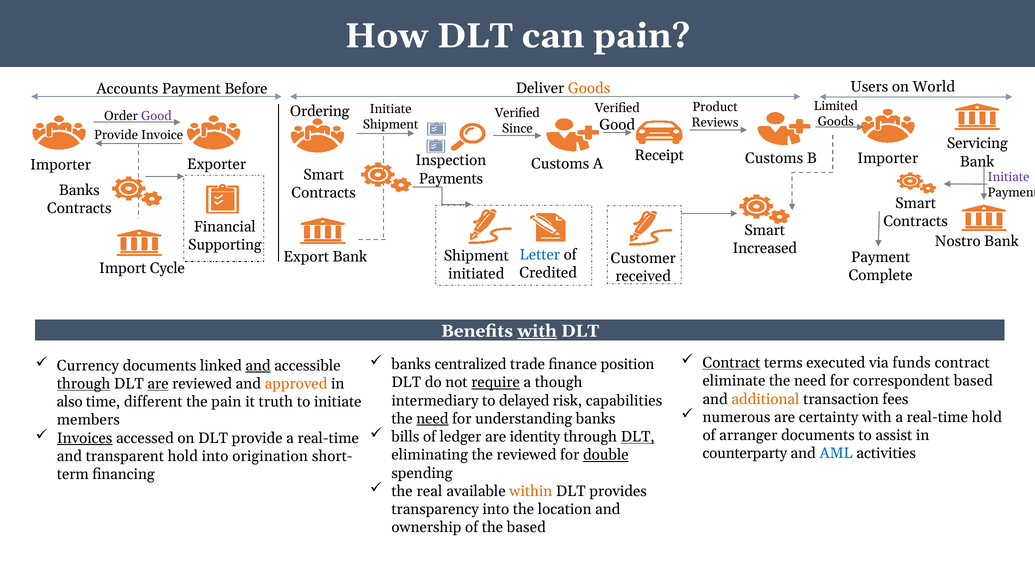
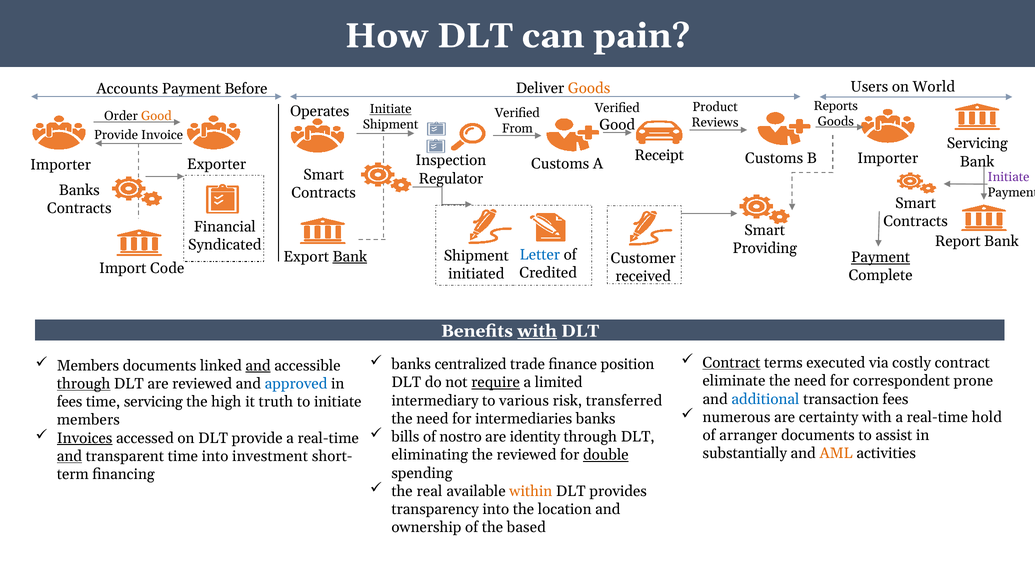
Limited: Limited -> Reports
Initiate at (391, 109) underline: none -> present
Ordering: Ordering -> Operates
Good at (156, 116) colour: purple -> orange
Since: Since -> From
Payments: Payments -> Regulator
Nostro: Nostro -> Report
Supporting: Supporting -> Syndicated
Increased: Increased -> Providing
Bank at (350, 257) underline: none -> present
Payment at (881, 257) underline: none -> present
Cycle: Cycle -> Code
funds: funds -> costly
Currency at (88, 366): Currency -> Members
correspondent based: based -> prone
though: though -> limited
are at (158, 384) underline: present -> none
approved colour: orange -> blue
additional colour: orange -> blue
delayed: delayed -> various
capabilities: capabilities -> transferred
also at (70, 402): also -> fees
time different: different -> servicing
the pain: pain -> high
need at (432, 419) underline: present -> none
understanding: understanding -> intermediaries
ledger: ledger -> nostro
DLT at (638, 437) underline: present -> none
counterparty: counterparty -> substantially
AML colour: blue -> orange
and at (69, 456) underline: none -> present
transparent hold: hold -> time
origination: origination -> investment
